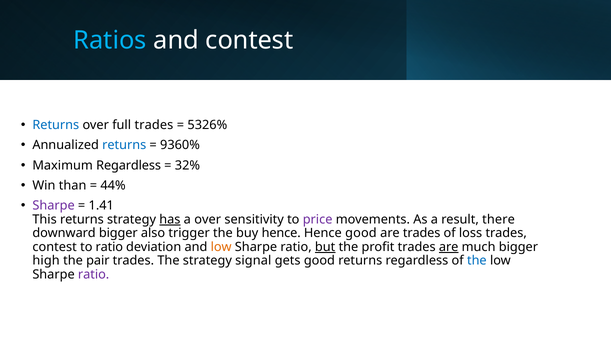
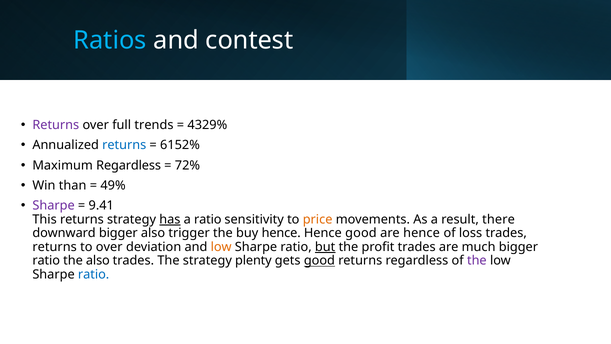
Returns at (56, 125) colour: blue -> purple
full trades: trades -> trends
5326%: 5326% -> 4329%
9360%: 9360% -> 6152%
32%: 32% -> 72%
44%: 44% -> 49%
1.41: 1.41 -> 9.41
a over: over -> ratio
price colour: purple -> orange
are trades: trades -> hence
contest at (55, 247): contest -> returns
to ratio: ratio -> over
are at (449, 247) underline: present -> none
high at (46, 261): high -> ratio
the pair: pair -> also
signal: signal -> plenty
good at (319, 261) underline: none -> present
the at (477, 261) colour: blue -> purple
ratio at (94, 274) colour: purple -> blue
